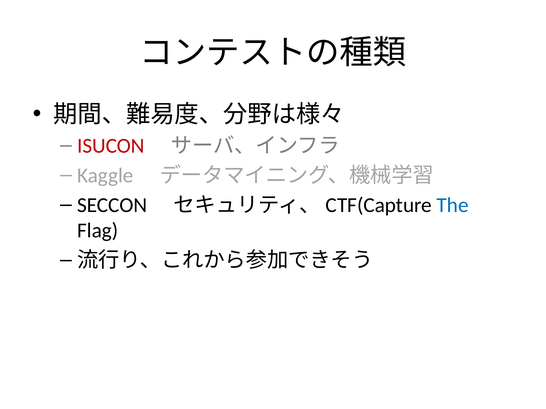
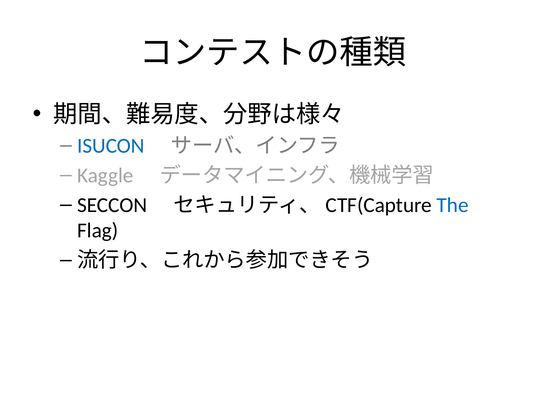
ISUCON colour: red -> blue
